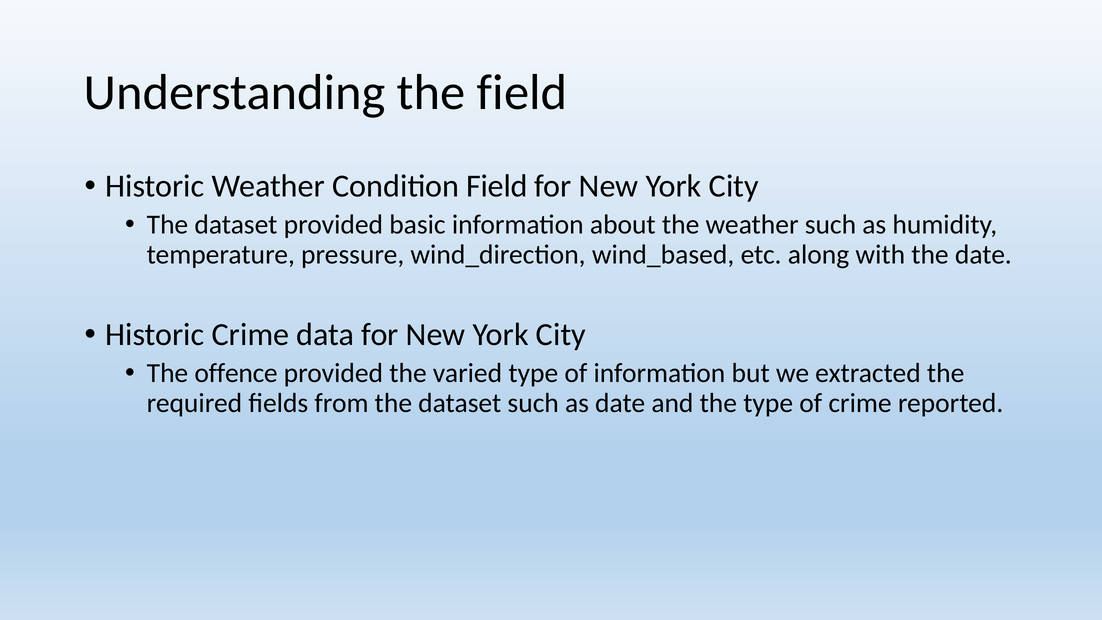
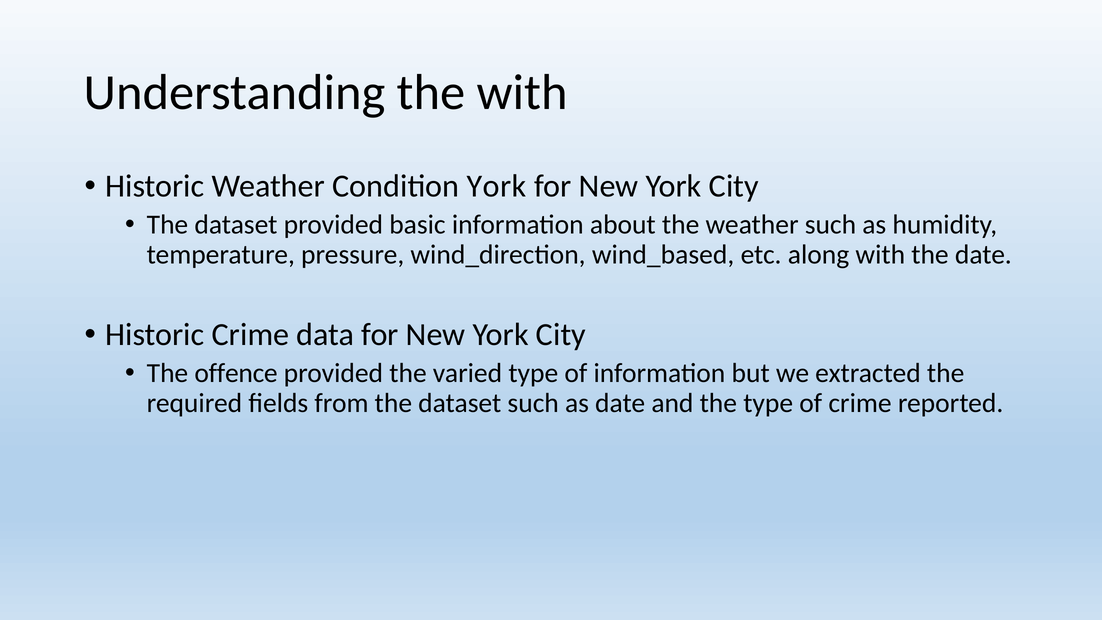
the field: field -> with
Condition Field: Field -> York
